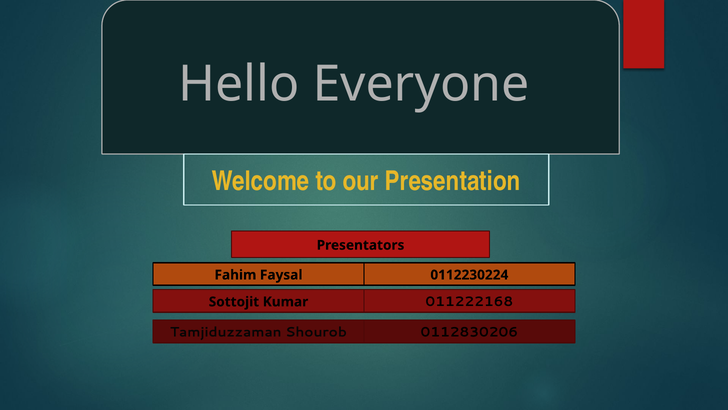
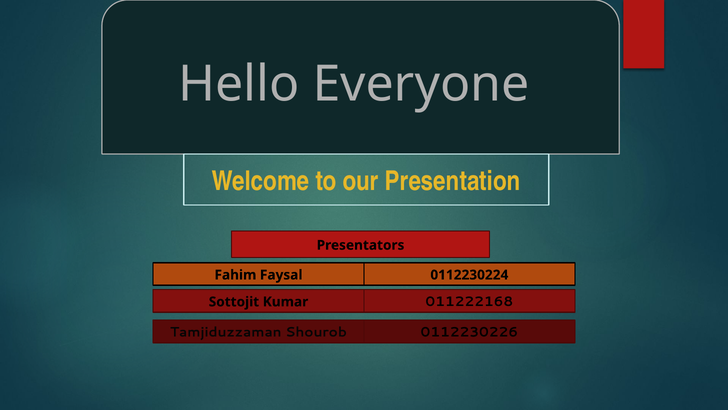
0112830206: 0112830206 -> 0112230226
